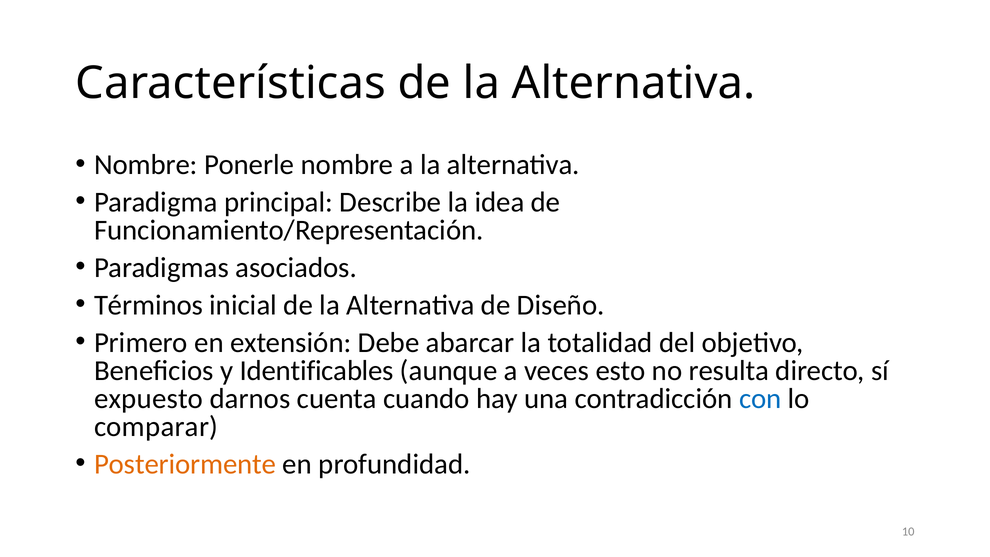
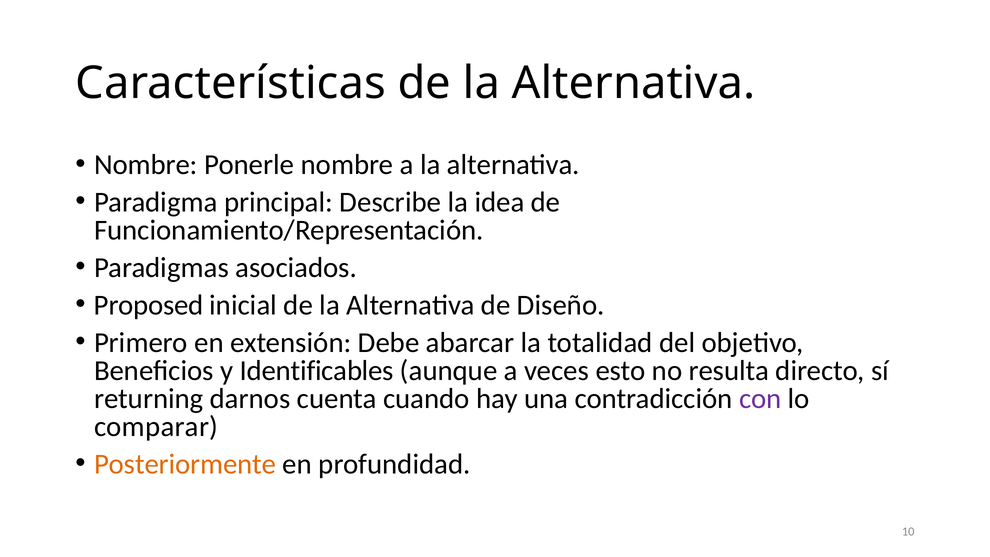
Términos: Términos -> Proposed
expuesto: expuesto -> returning
con colour: blue -> purple
